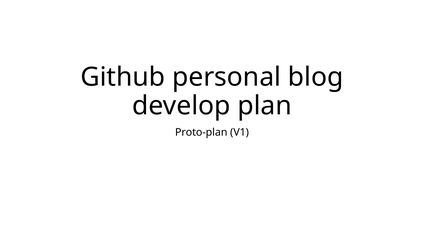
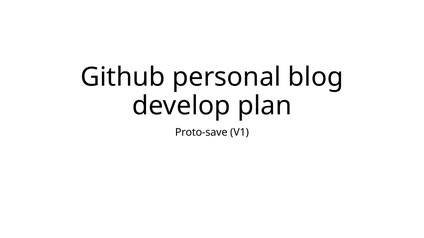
Proto-plan: Proto-plan -> Proto-save
